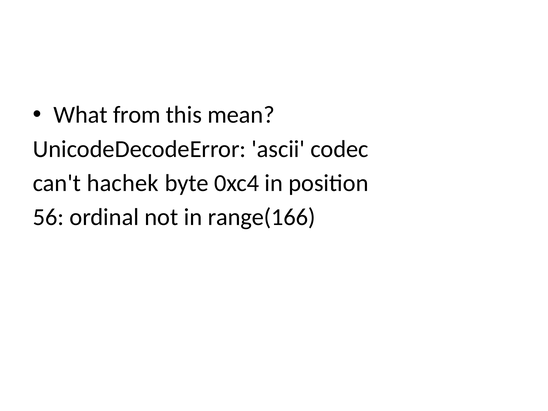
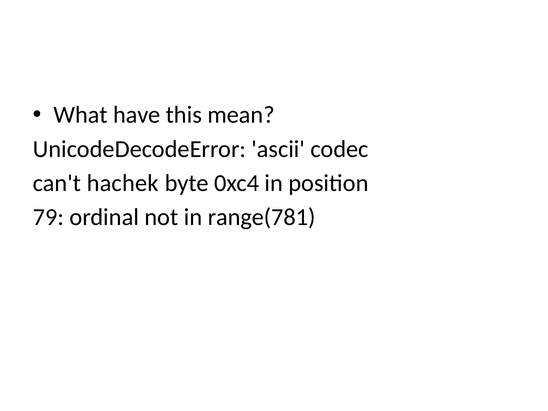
from: from -> have
56: 56 -> 79
range(166: range(166 -> range(781
